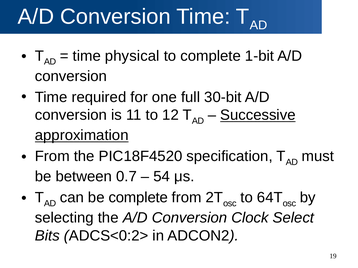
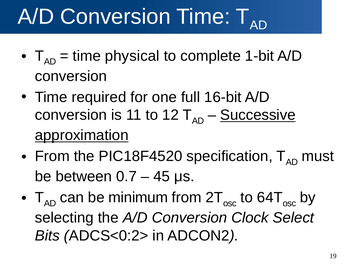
30-bit: 30-bit -> 16-bit
54: 54 -> 45
be complete: complete -> minimum
